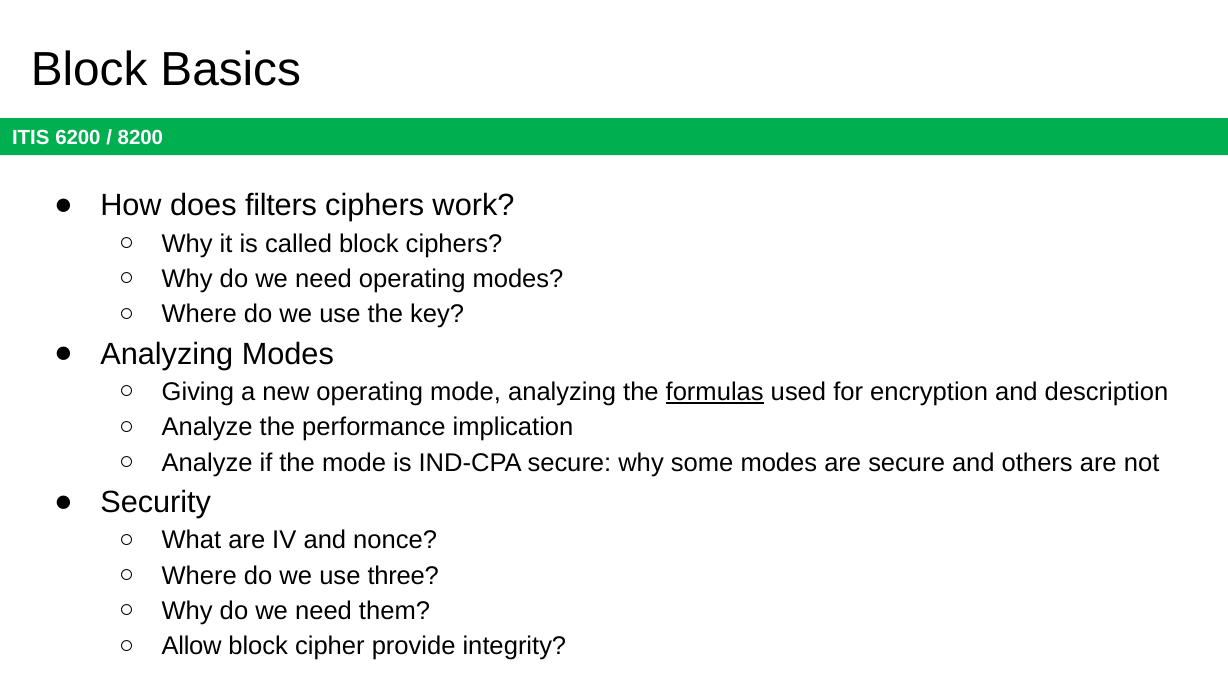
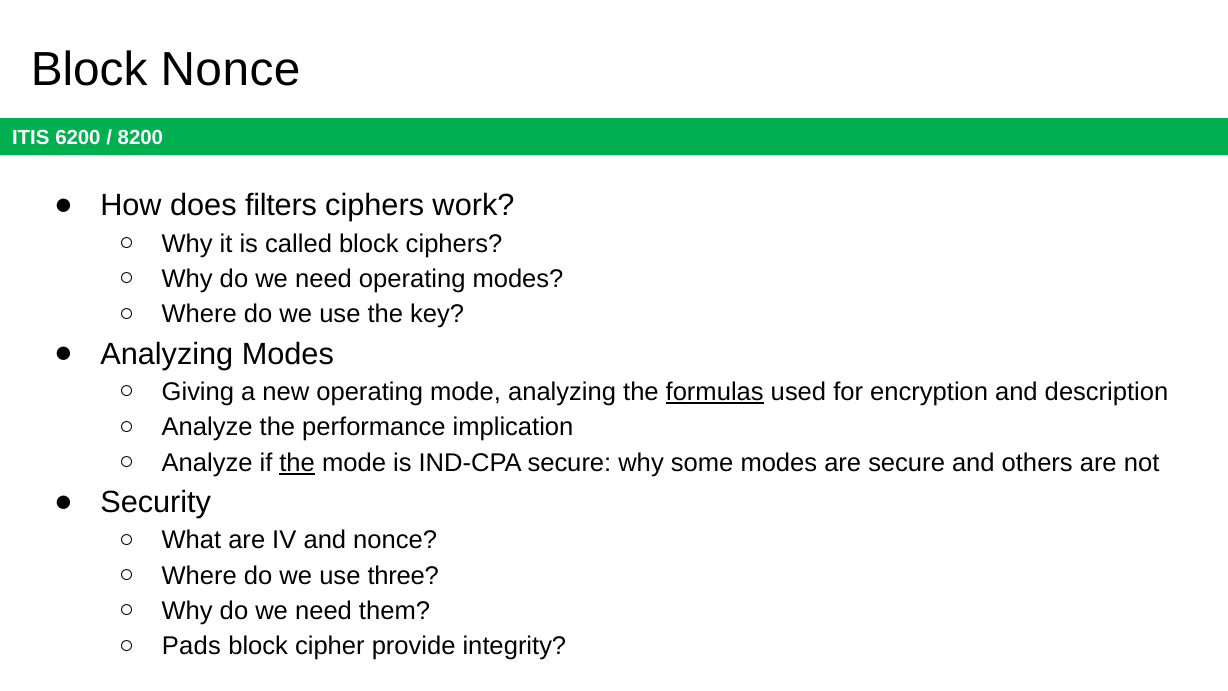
Block Basics: Basics -> Nonce
the at (297, 463) underline: none -> present
Allow: Allow -> Pads
